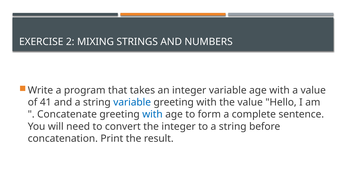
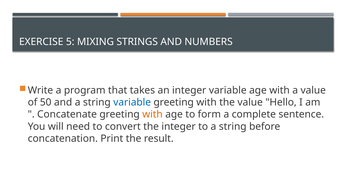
2: 2 -> 5
41: 41 -> 50
with at (152, 115) colour: blue -> orange
